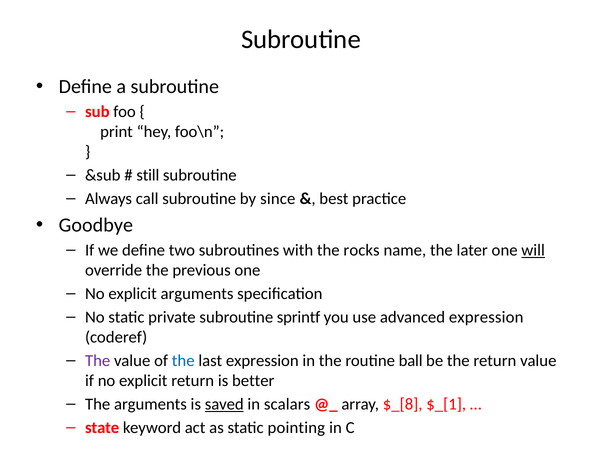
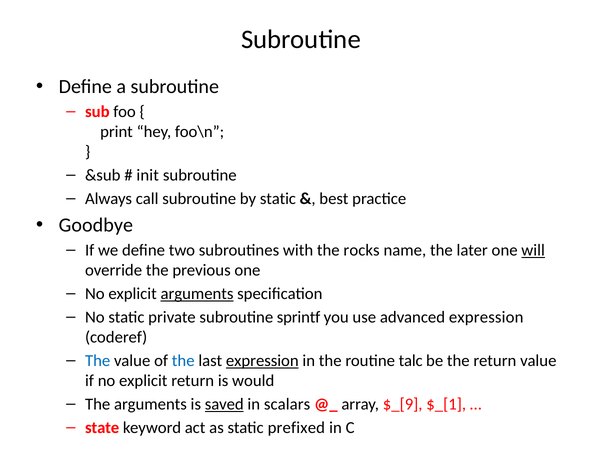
still: still -> init
by since: since -> static
arguments at (197, 294) underline: none -> present
The at (98, 361) colour: purple -> blue
expression at (262, 361) underline: none -> present
ball: ball -> talc
better: better -> would
$_[8: $_[8 -> $_[9
pointing: pointing -> prefixed
